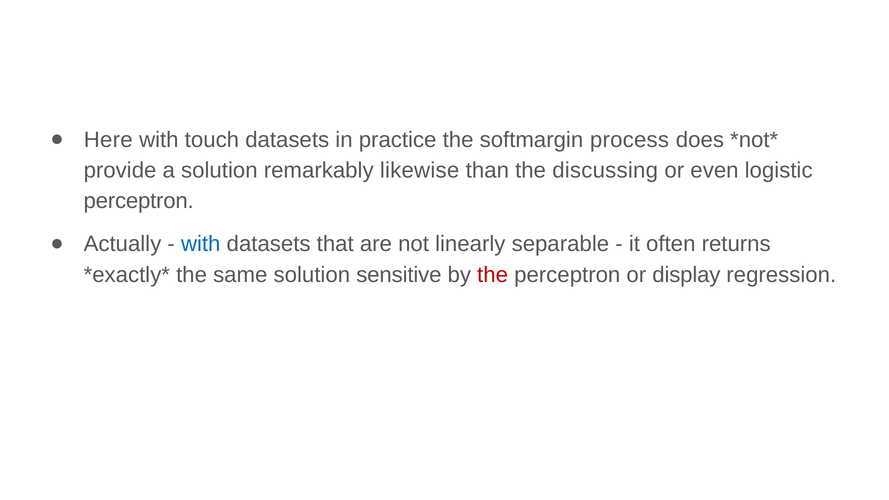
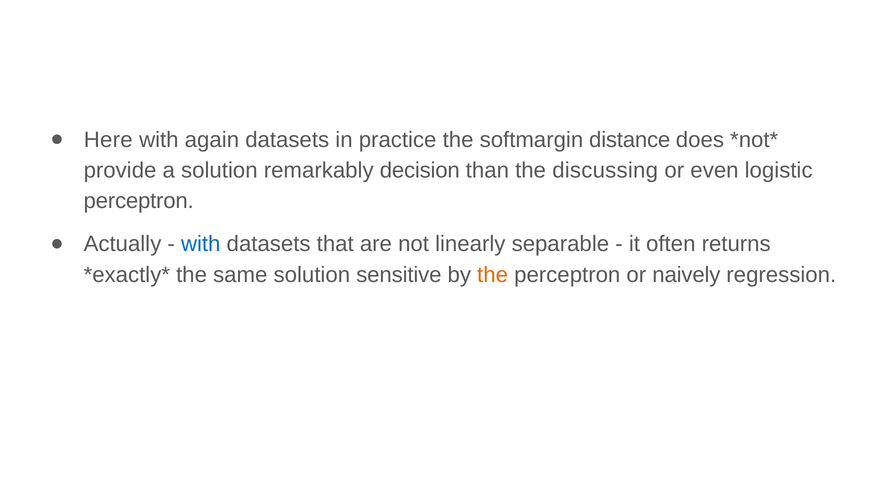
touch: touch -> again
process: process -> distance
likewise: likewise -> decision
the at (493, 275) colour: red -> orange
display: display -> naively
